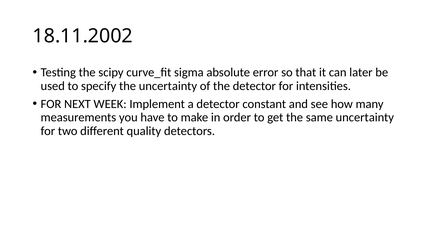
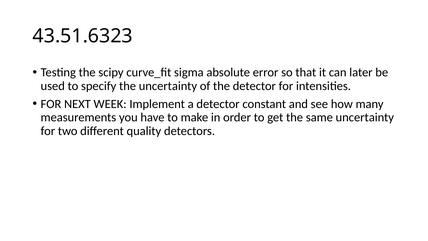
18.11.2002: 18.11.2002 -> 43.51.6323
